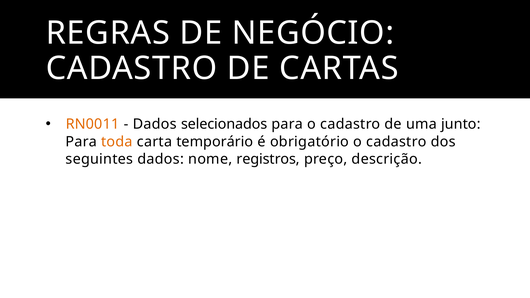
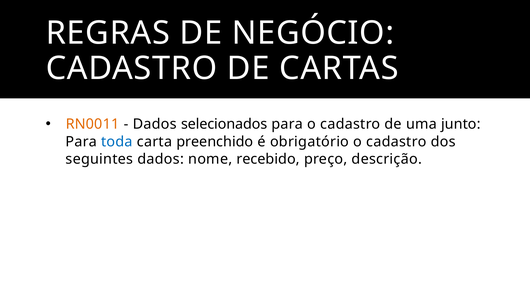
toda colour: orange -> blue
temporário: temporário -> preenchido
registros: registros -> recebido
